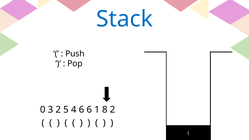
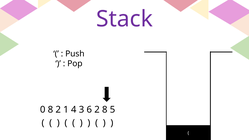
Stack colour: blue -> purple
0 3: 3 -> 8
5: 5 -> 1
4 6: 6 -> 3
6 1: 1 -> 2
8 2: 2 -> 5
